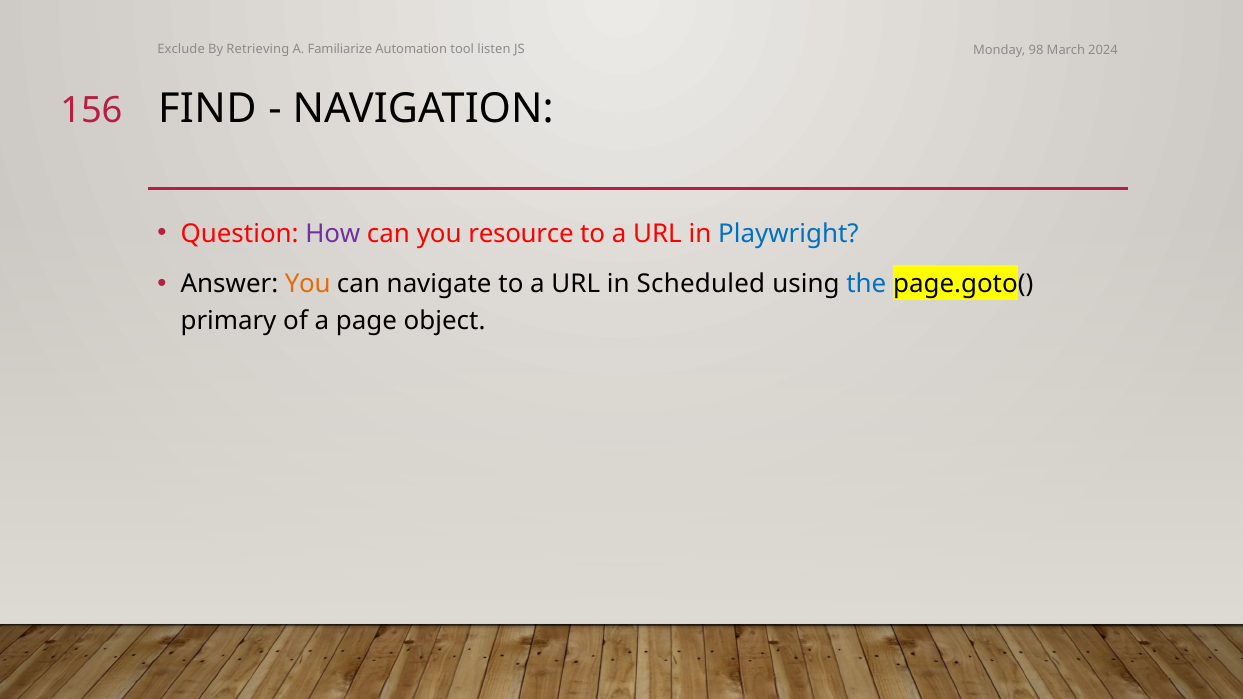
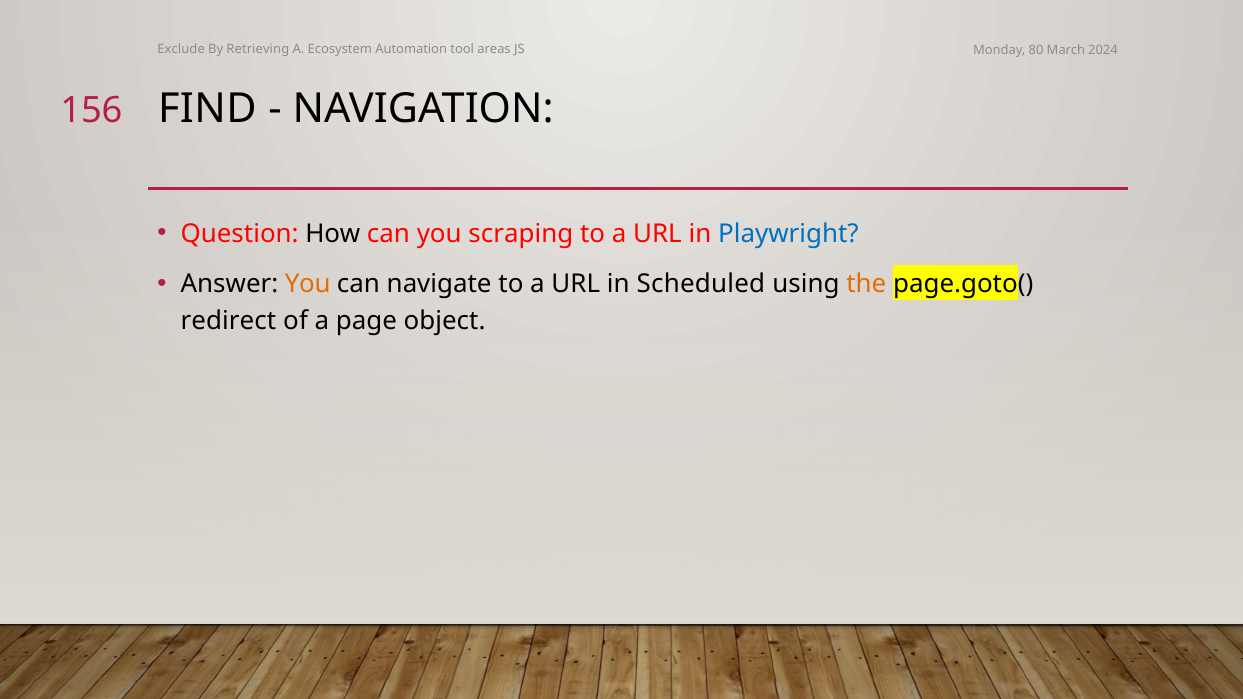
Familiarize: Familiarize -> Ecosystem
listen: listen -> areas
98: 98 -> 80
How colour: purple -> black
resource: resource -> scraping
the colour: blue -> orange
primary: primary -> redirect
